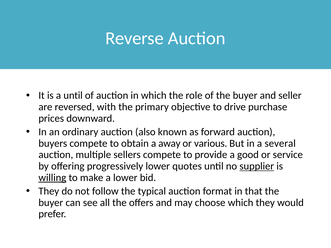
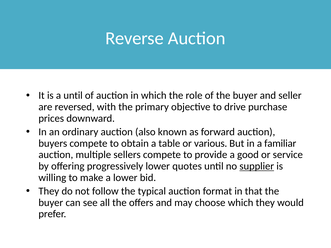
away: away -> table
several: several -> familiar
willing underline: present -> none
